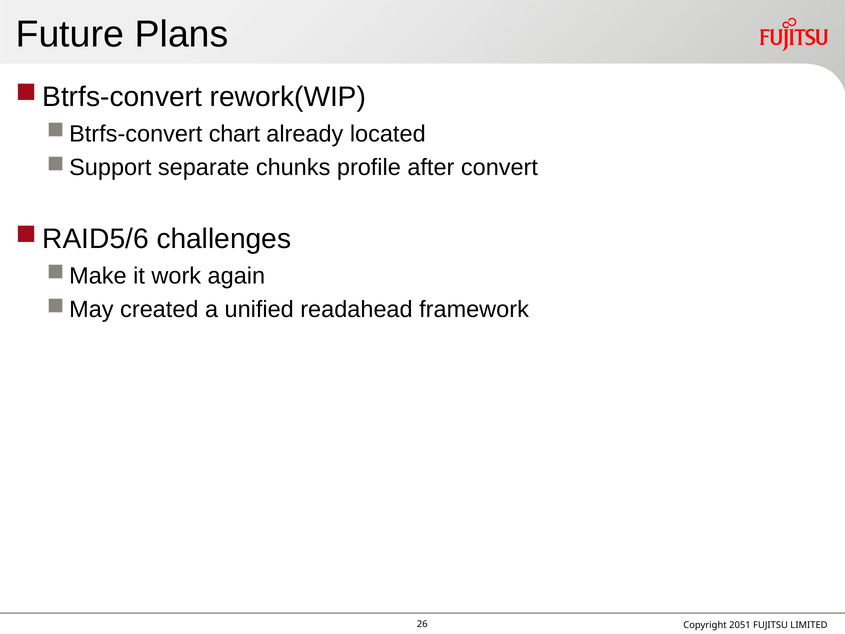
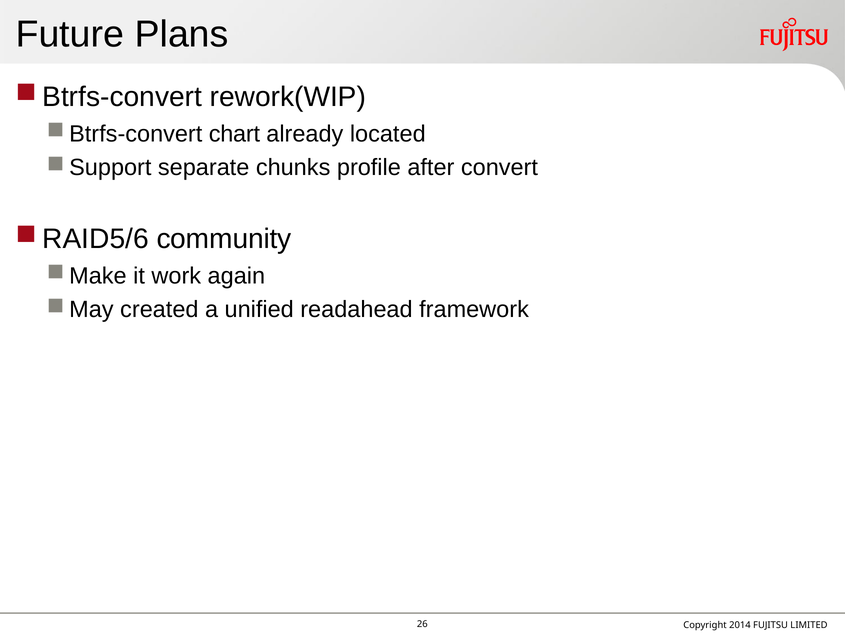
challenges: challenges -> community
2051: 2051 -> 2014
